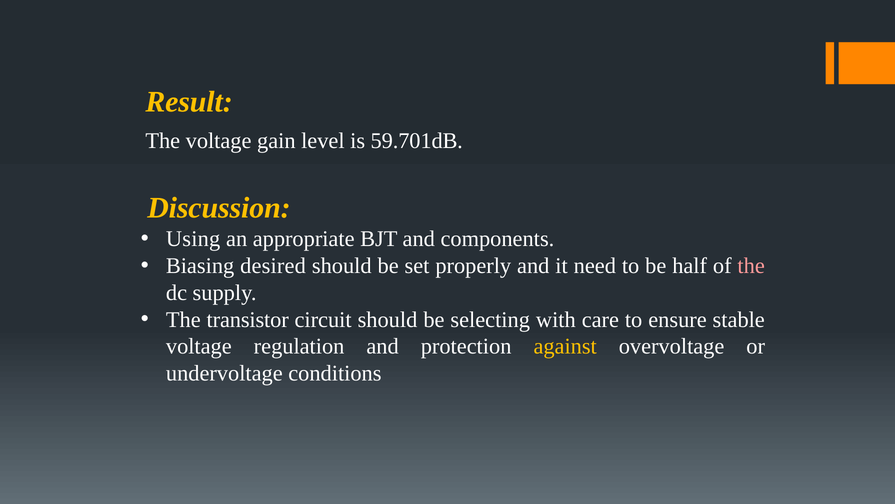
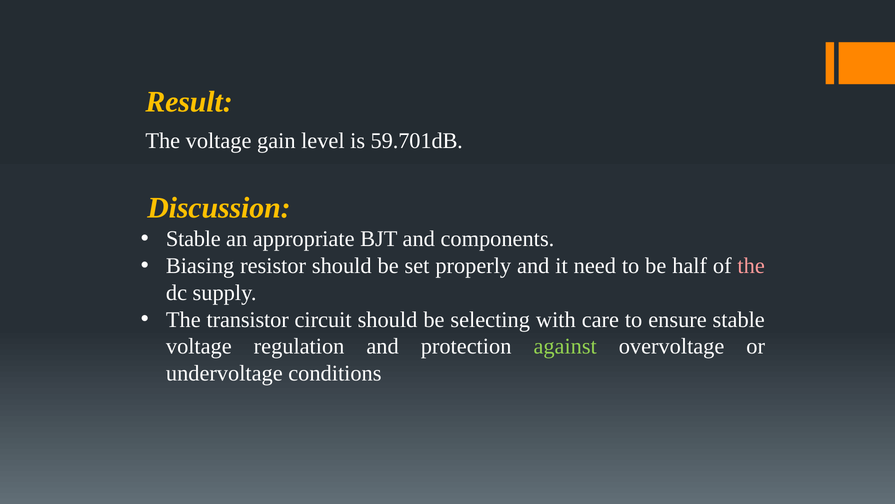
Using at (193, 239): Using -> Stable
desired: desired -> resistor
against colour: yellow -> light green
